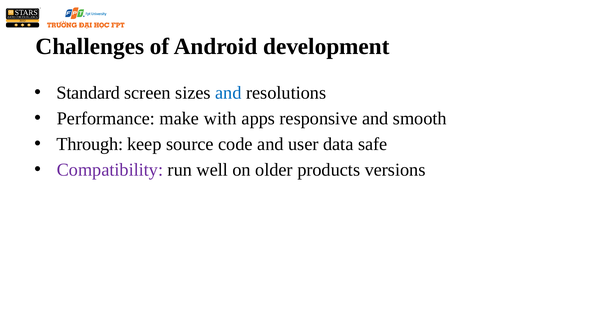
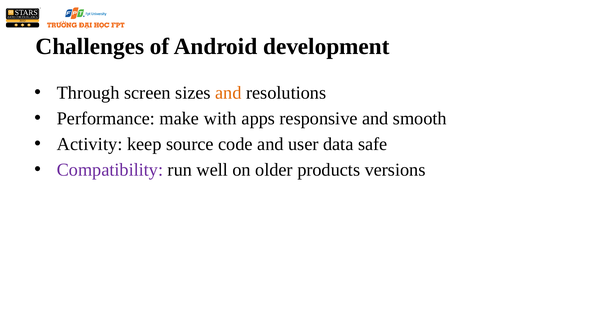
Standard: Standard -> Through
and at (228, 93) colour: blue -> orange
Through: Through -> Activity
